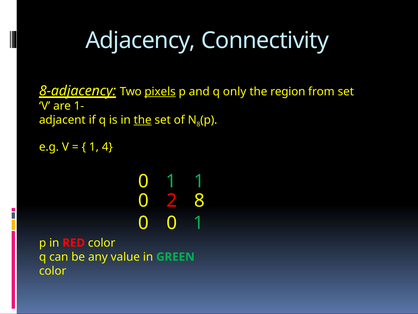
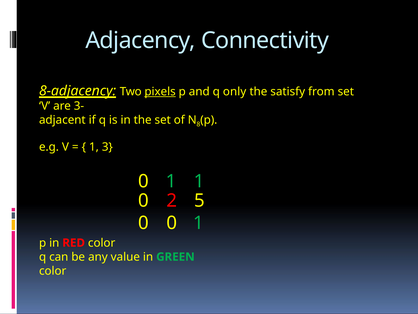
region: region -> satisfy
1-: 1- -> 3-
the at (143, 120) underline: present -> none
4: 4 -> 3
2 8: 8 -> 5
